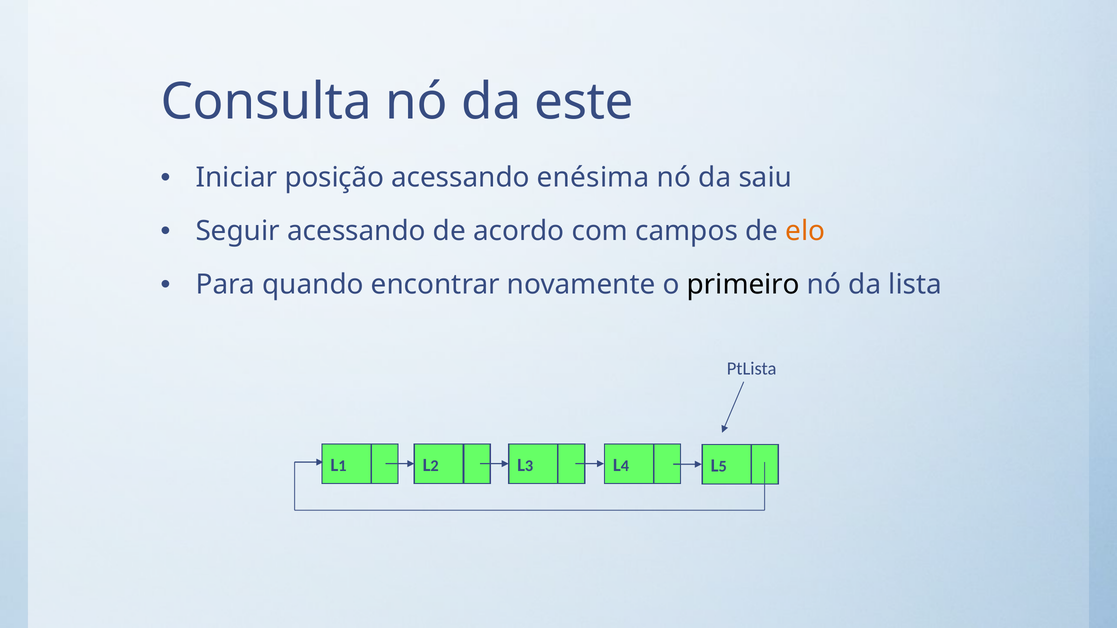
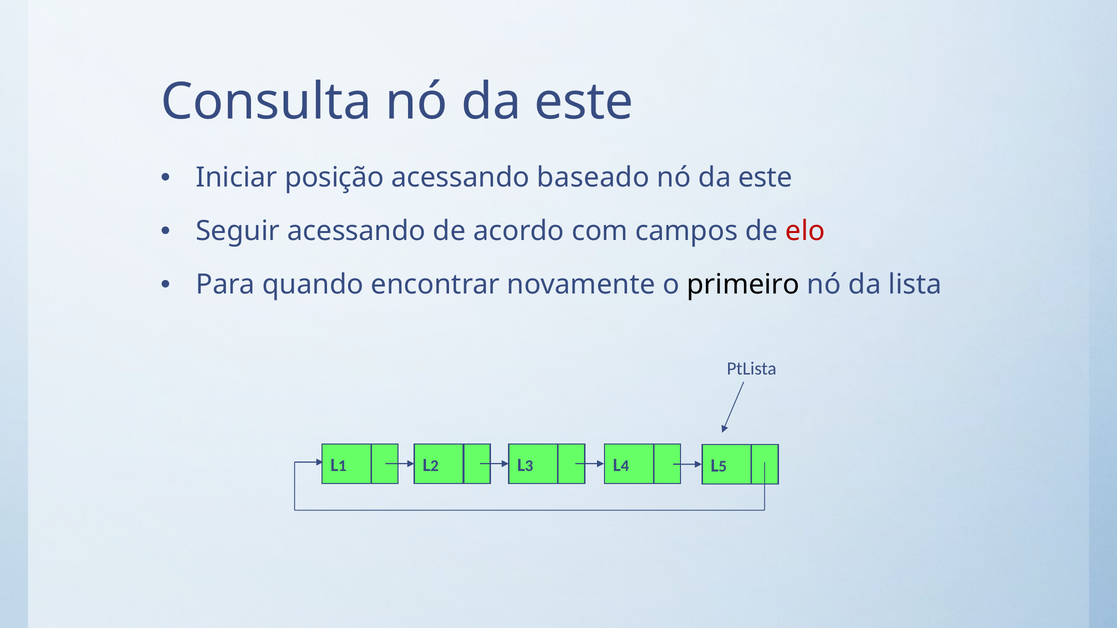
enésima: enésima -> baseado
saiu at (765, 178): saiu -> este
elo colour: orange -> red
